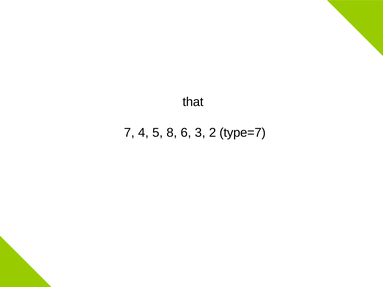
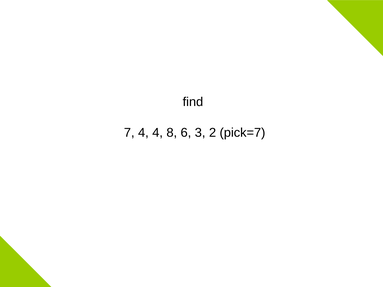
that: that -> find
4 5: 5 -> 4
type=7: type=7 -> pick=7
